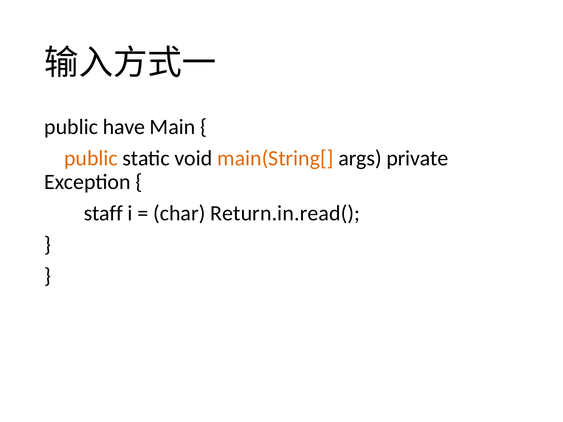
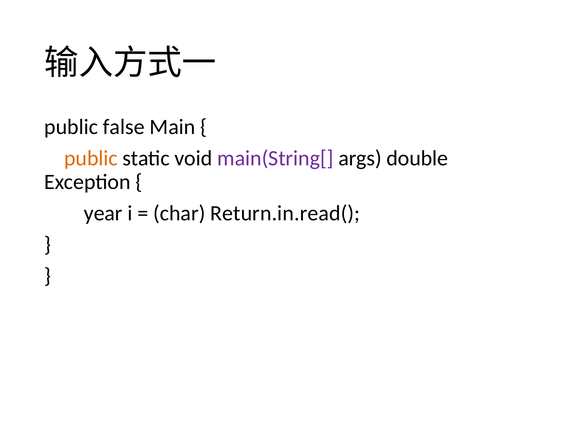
have: have -> false
main(String[ colour: orange -> purple
private: private -> double
staff: staff -> year
